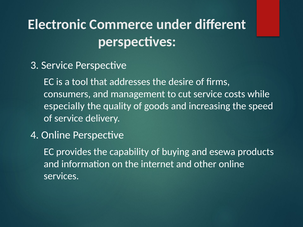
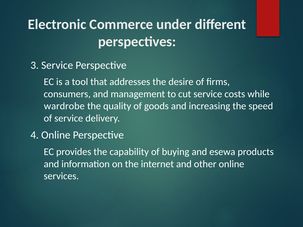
especially: especially -> wardrobe
